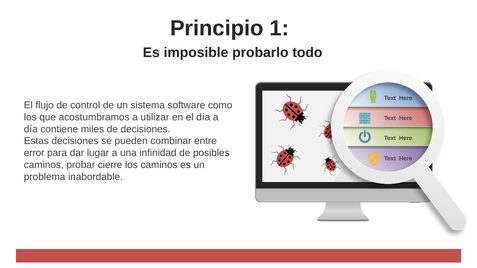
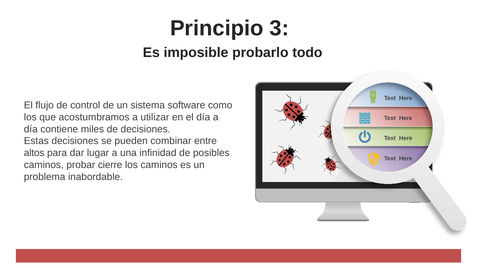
1: 1 -> 3
error: error -> altos
